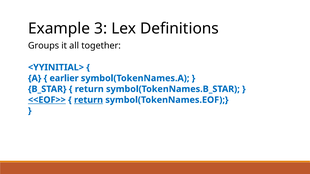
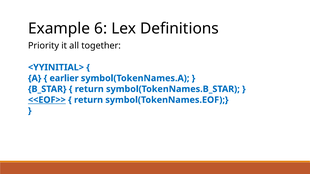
3: 3 -> 6
Groups: Groups -> Priority
return at (89, 100) underline: present -> none
